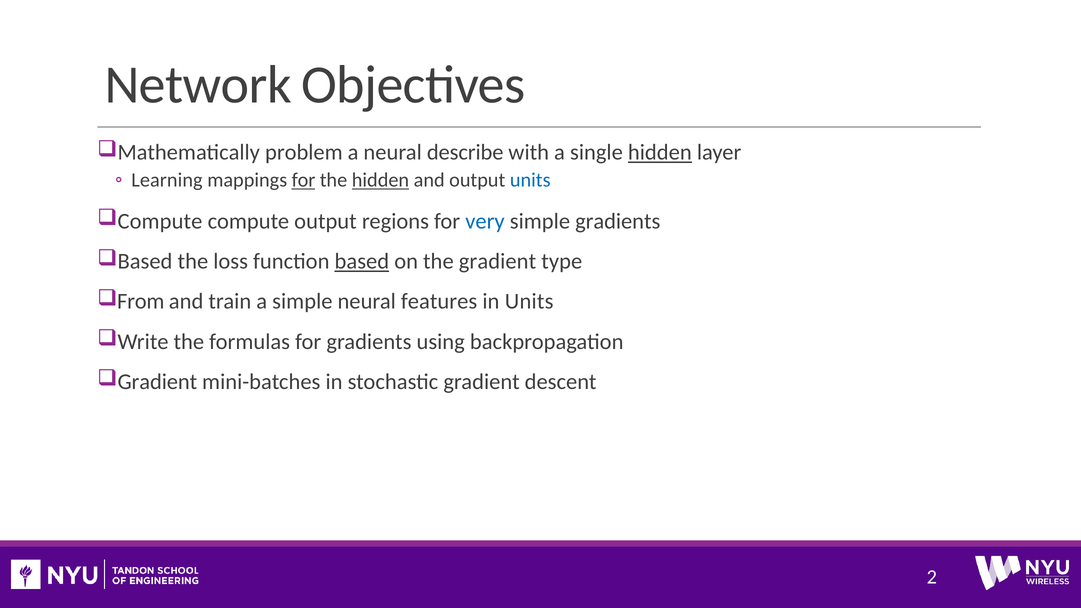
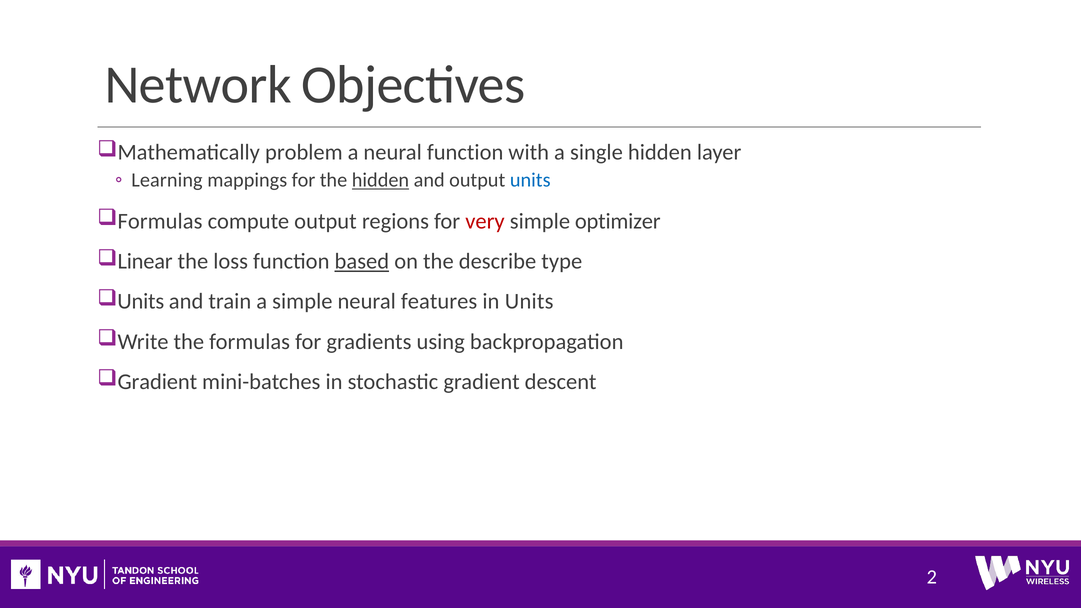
neural describe: describe -> function
hidden at (660, 153) underline: present -> none
for at (304, 180) underline: present -> none
Compute at (160, 221): Compute -> Formulas
very colour: blue -> red
simple gradients: gradients -> optimizer
Based at (145, 261): Based -> Linear
the gradient: gradient -> describe
From at (141, 302): From -> Units
